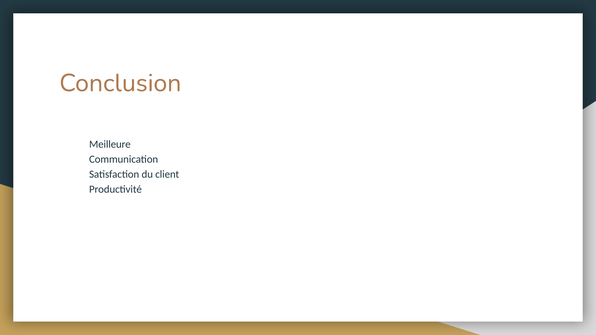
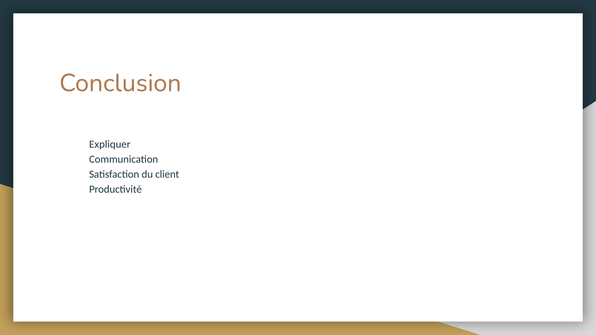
Meilleure: Meilleure -> Expliquer
